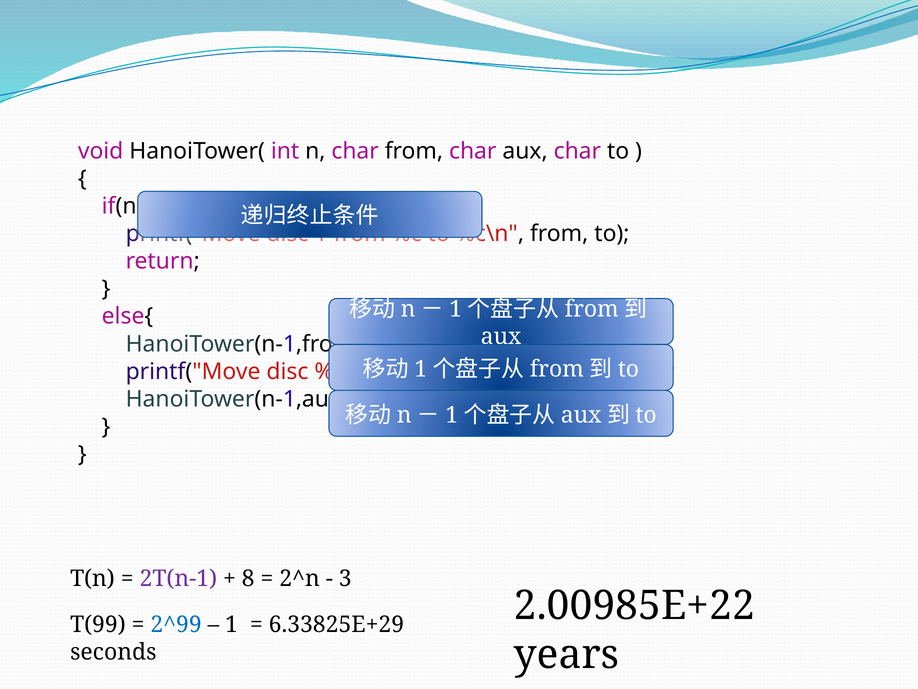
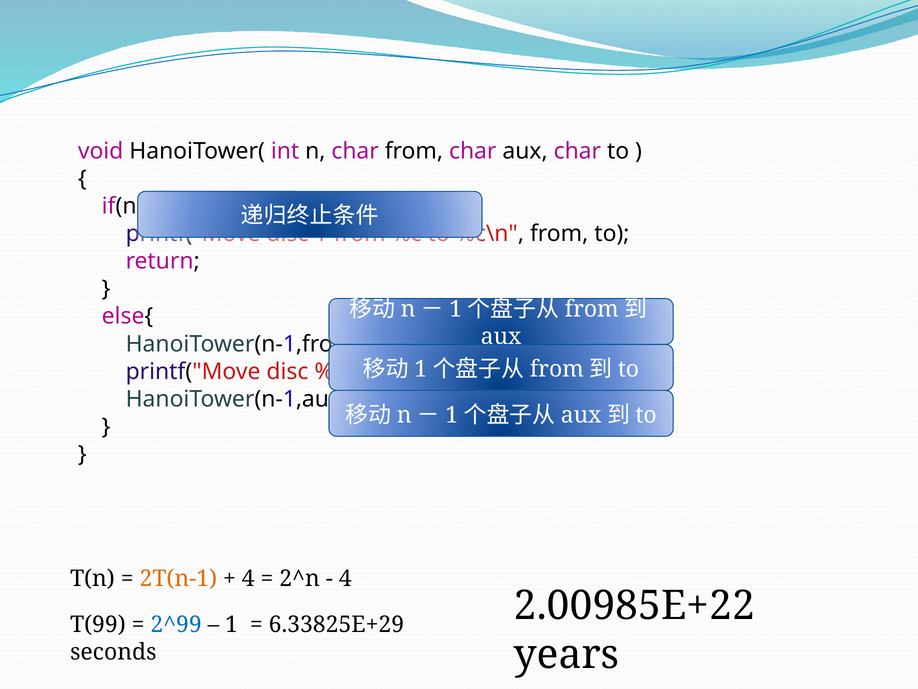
2T(n-1 colour: purple -> orange
8 at (248, 578): 8 -> 4
3 at (345, 578): 3 -> 4
